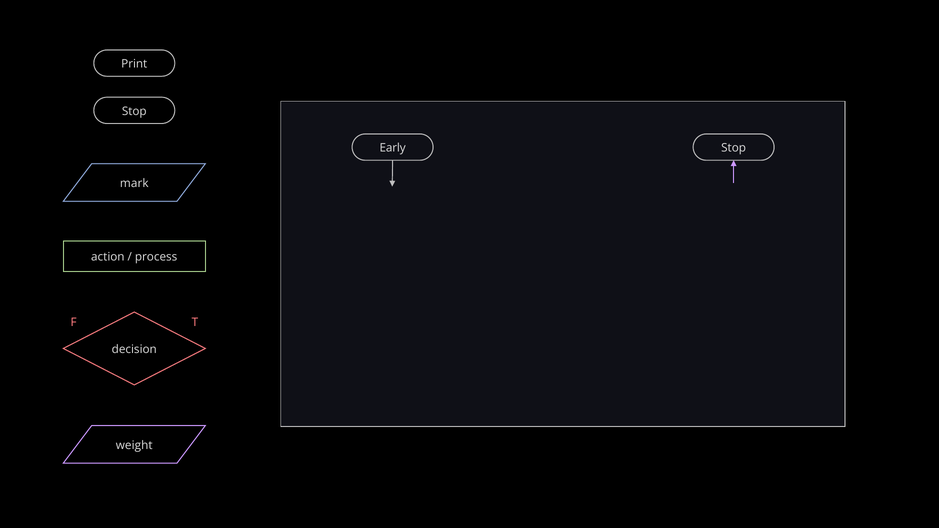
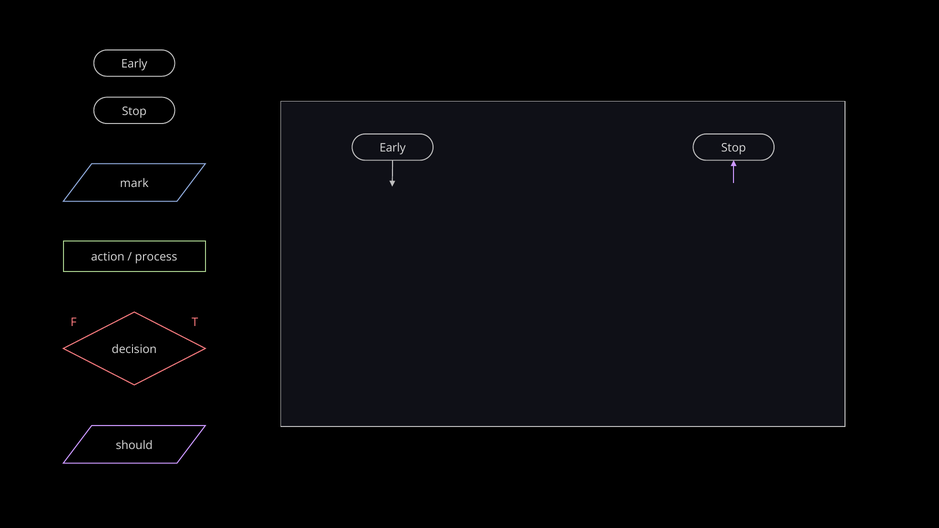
Print at (134, 64): Print -> Early
weight: weight -> should
